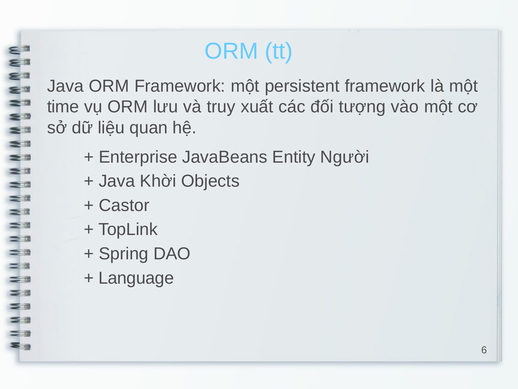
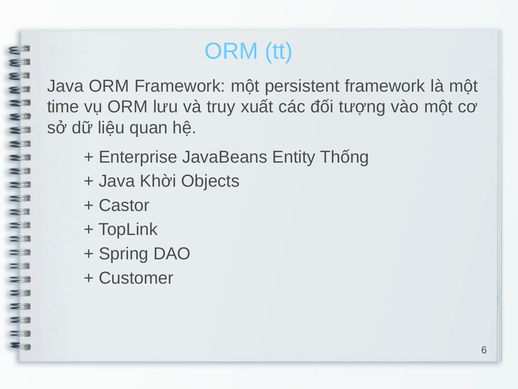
Người: Người -> Thống
Language: Language -> Customer
